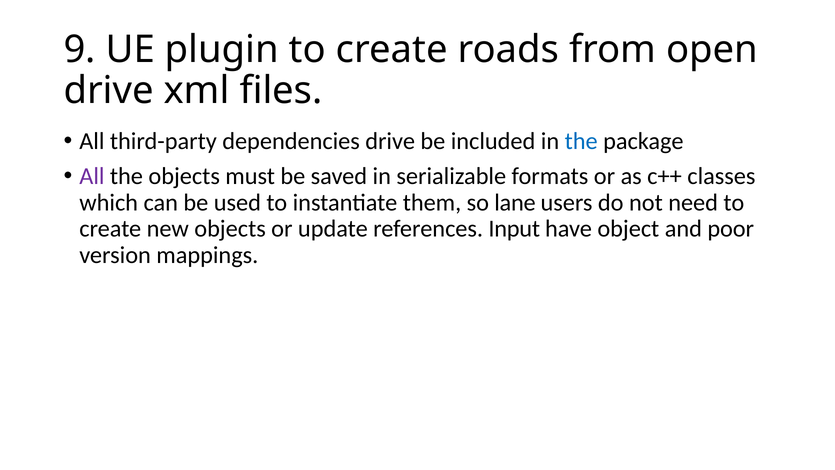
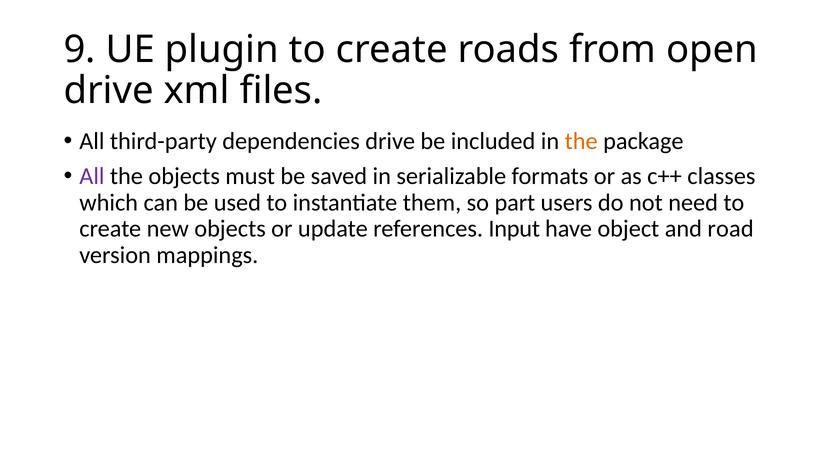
the at (581, 141) colour: blue -> orange
lane: lane -> part
poor: poor -> road
